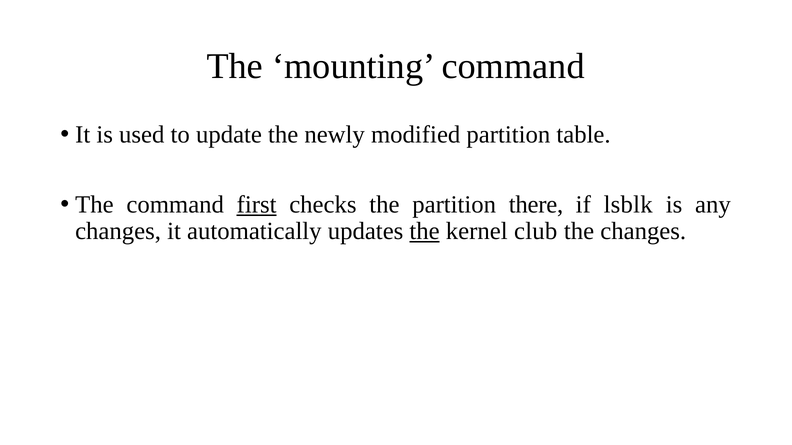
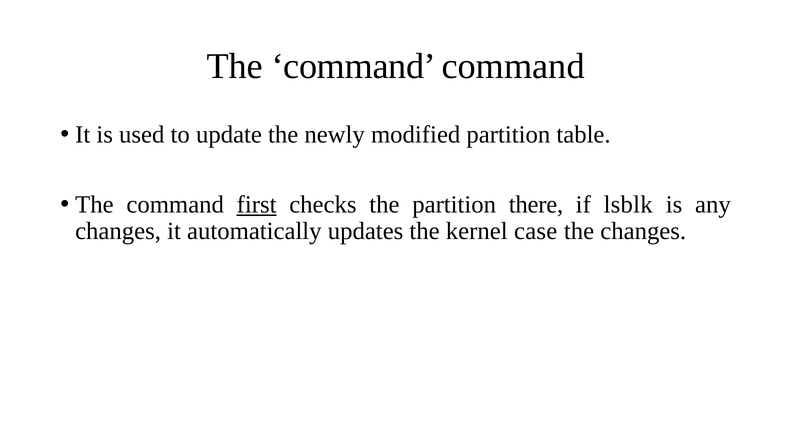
mounting at (354, 67): mounting -> command
the at (425, 231) underline: present -> none
club: club -> case
